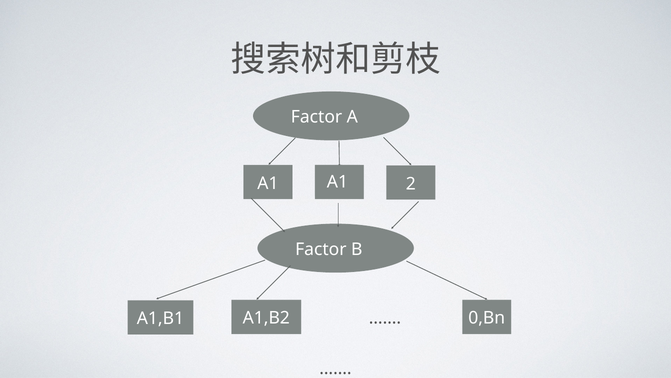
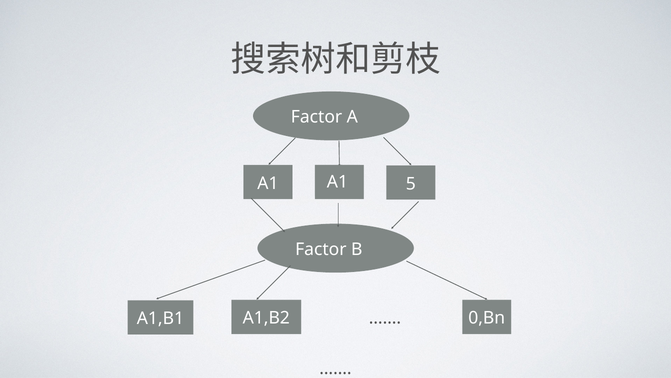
2: 2 -> 5
